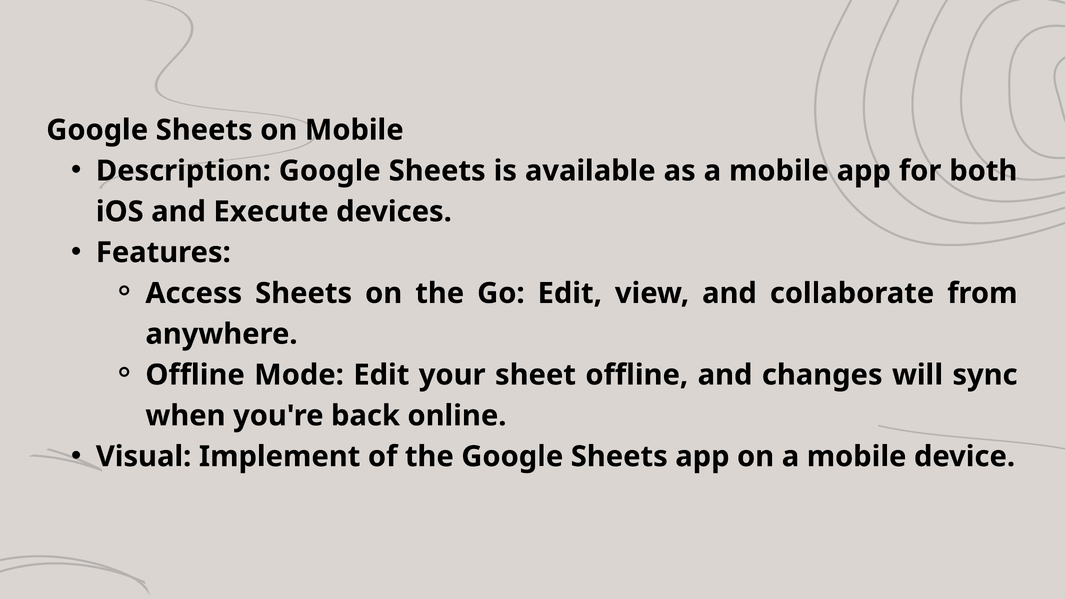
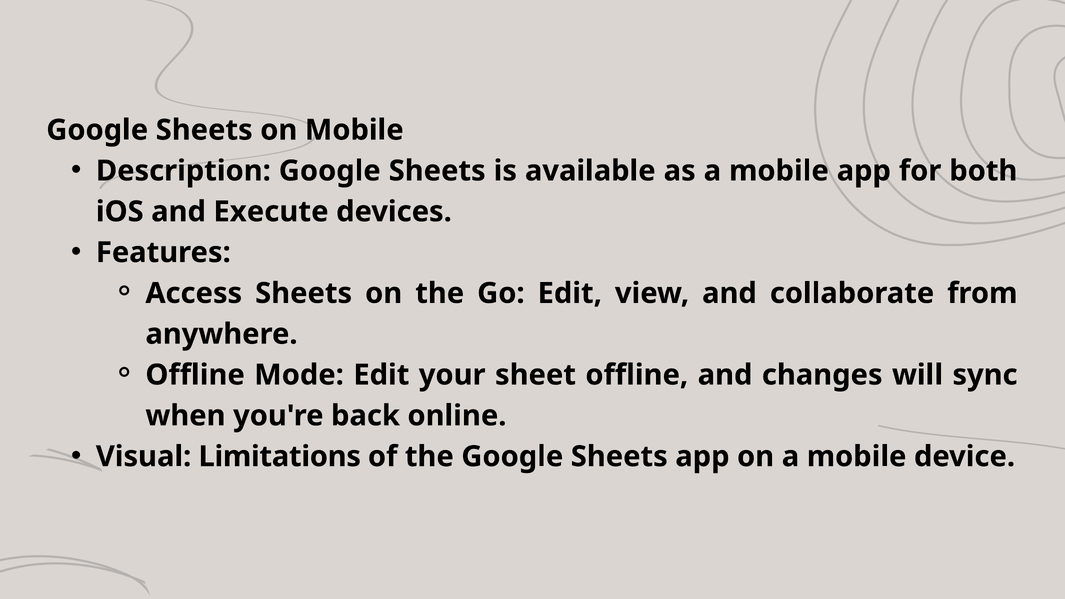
Implement: Implement -> Limitations
